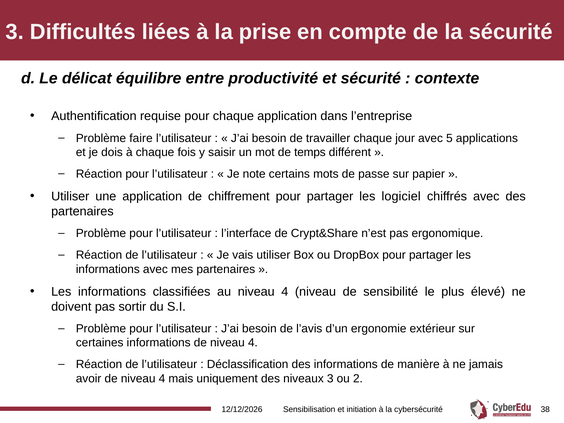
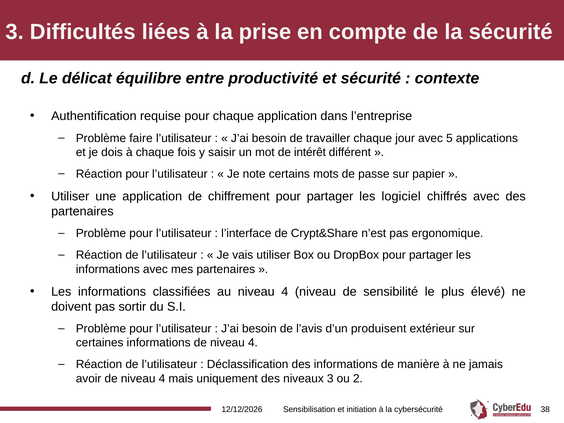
temps: temps -> intérêt
ergonomie: ergonomie -> produisent
